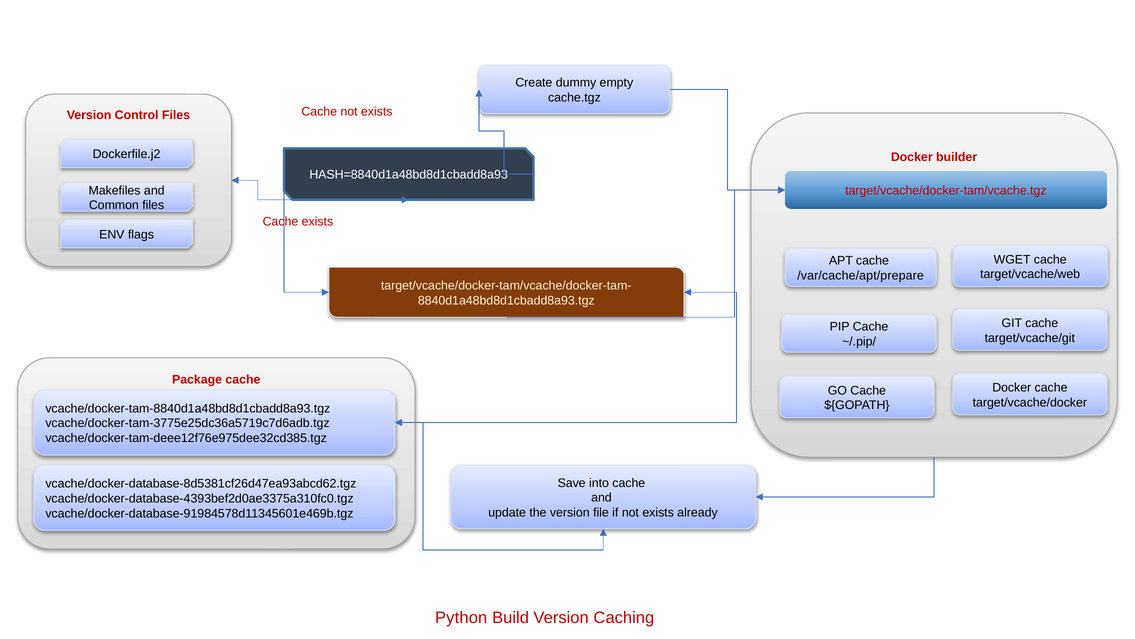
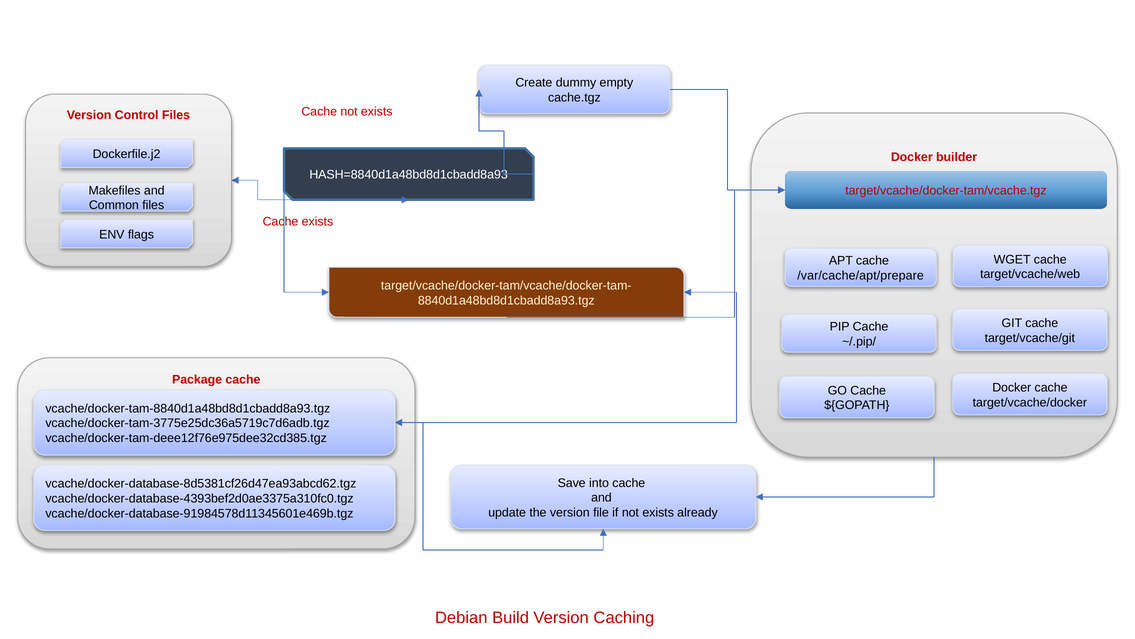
Python: Python -> Debian
